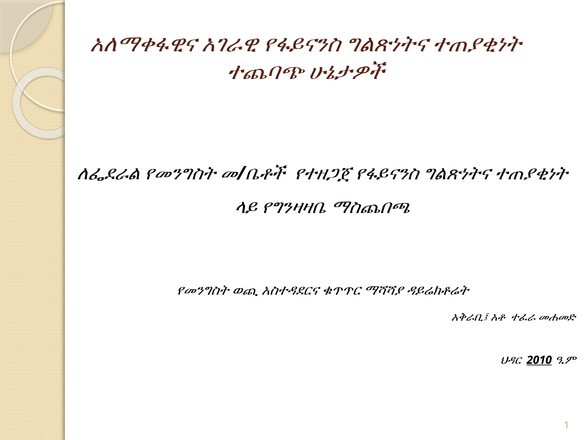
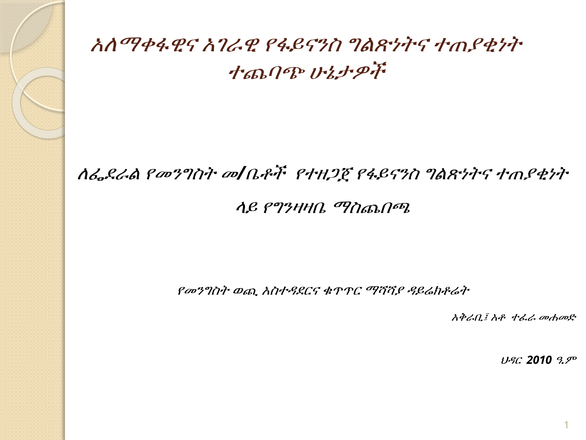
2010 underline: present -> none
